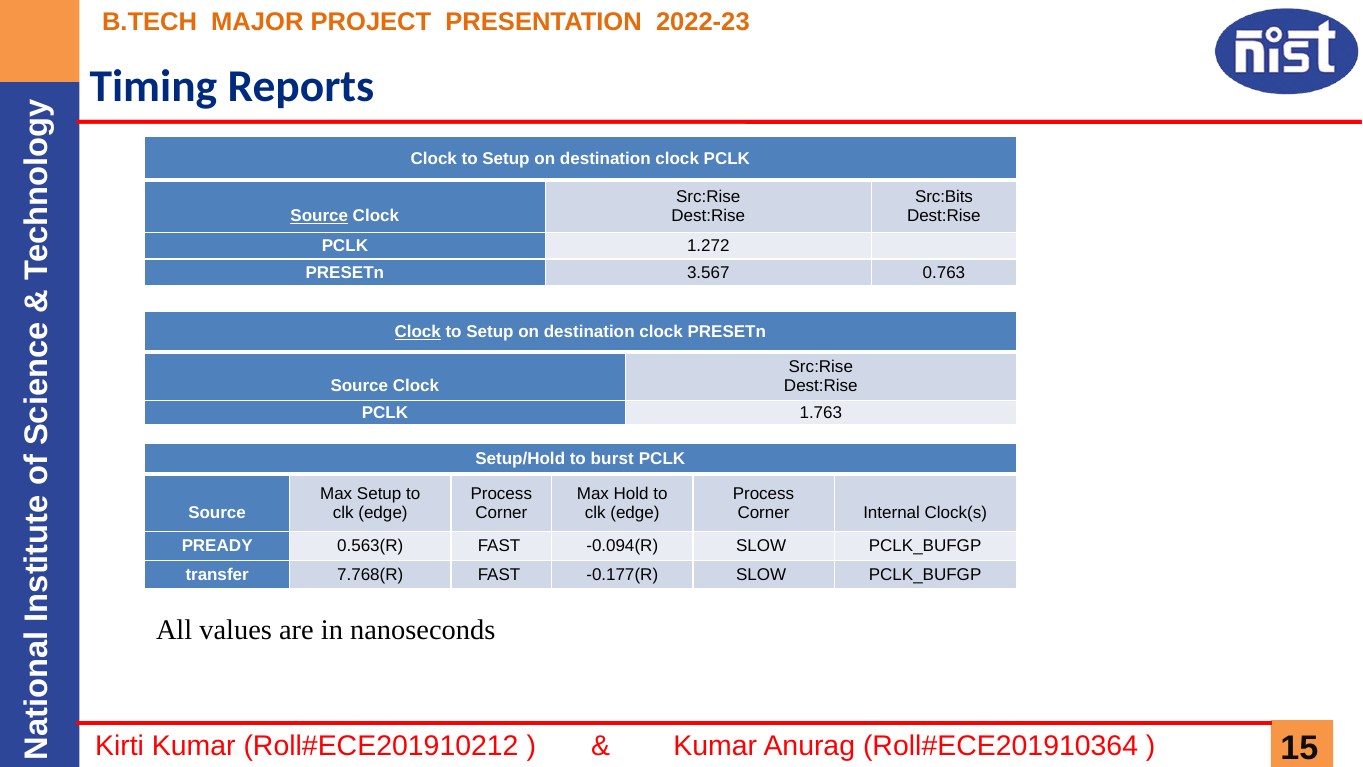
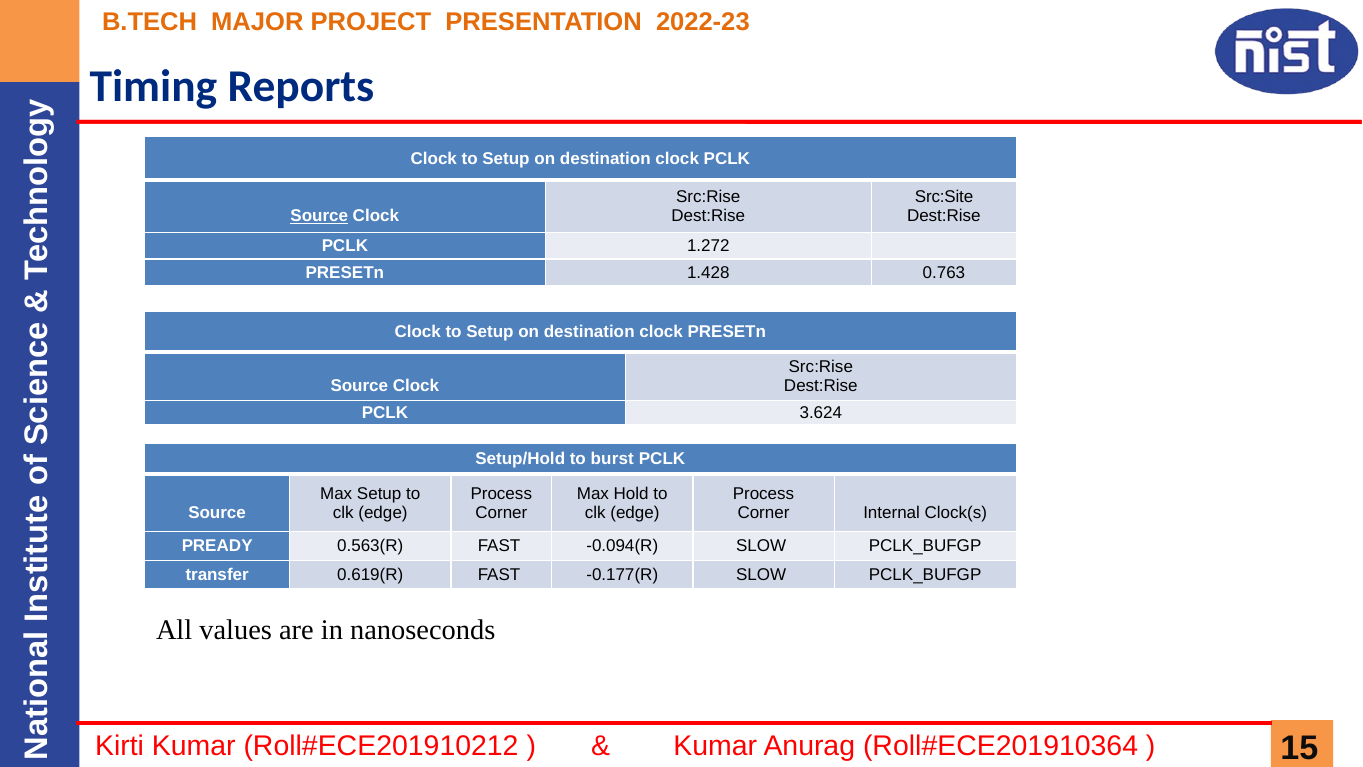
Src:Bits: Src:Bits -> Src:Site
3.567: 3.567 -> 1.428
Clock at (418, 332) underline: present -> none
1.763: 1.763 -> 3.624
7.768(R: 7.768(R -> 0.619(R
